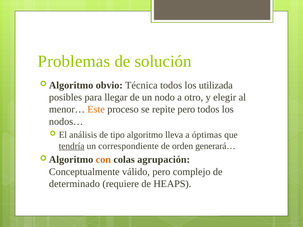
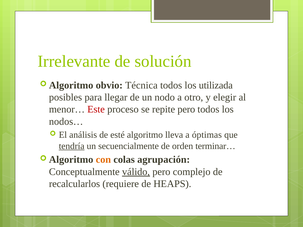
Problemas: Problemas -> Irrelevante
Este colour: orange -> red
tipo: tipo -> esté
correspondiente: correspondiente -> secuencialmente
generará…: generará… -> terminar…
válido underline: none -> present
determinado: determinado -> recalcularlos
